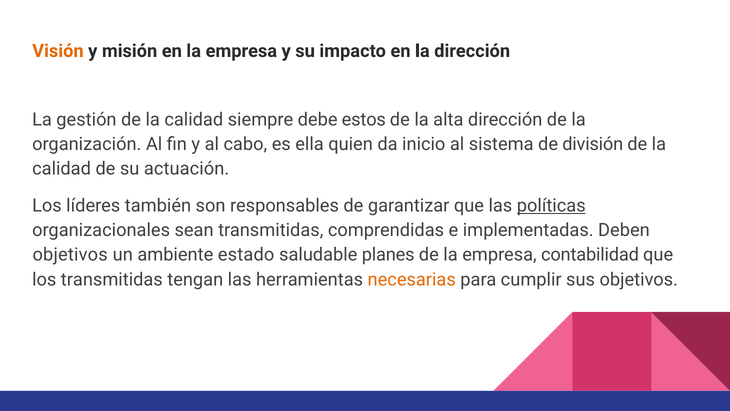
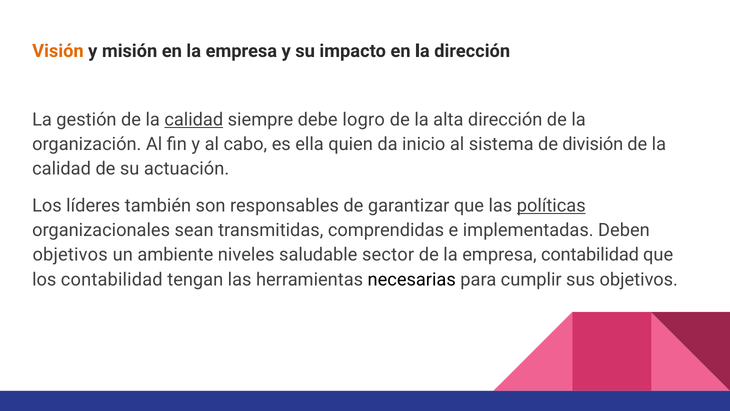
calidad at (194, 120) underline: none -> present
estos: estos -> logro
estado: estado -> niveles
planes: planes -> sector
los transmitidas: transmitidas -> contabilidad
necesarias colour: orange -> black
